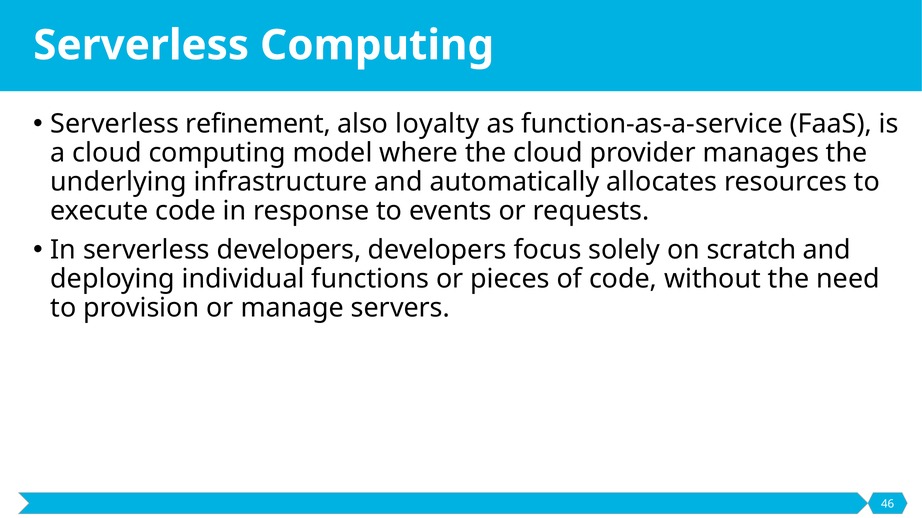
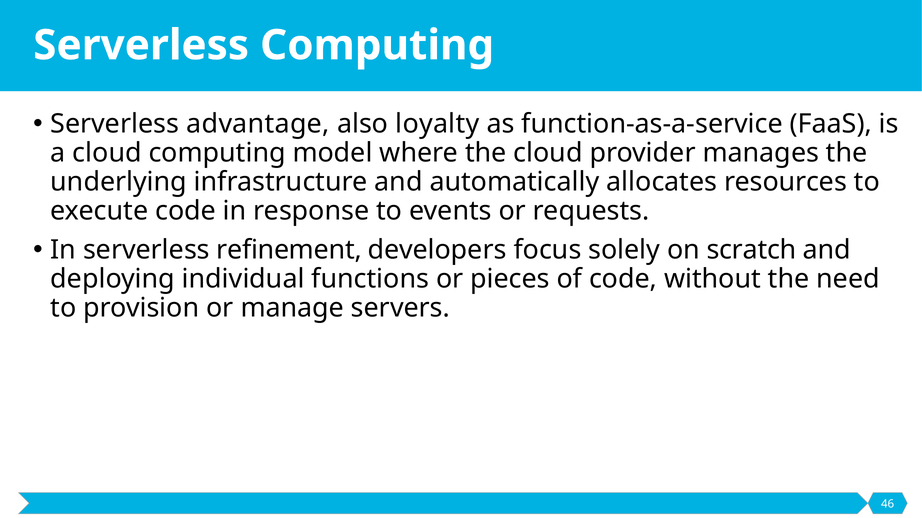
refinement: refinement -> advantage
serverless developers: developers -> refinement
